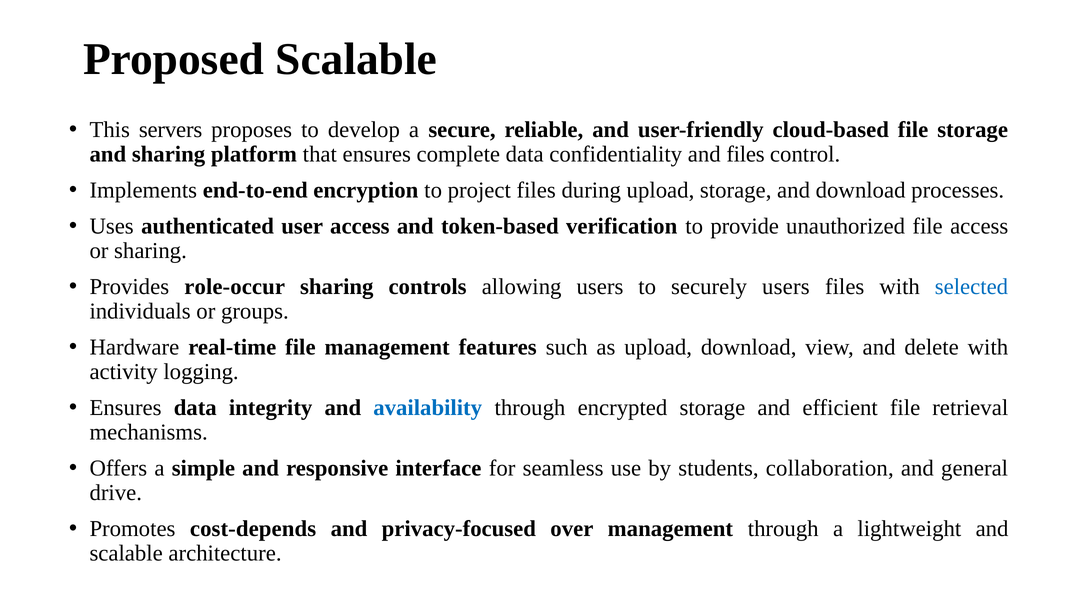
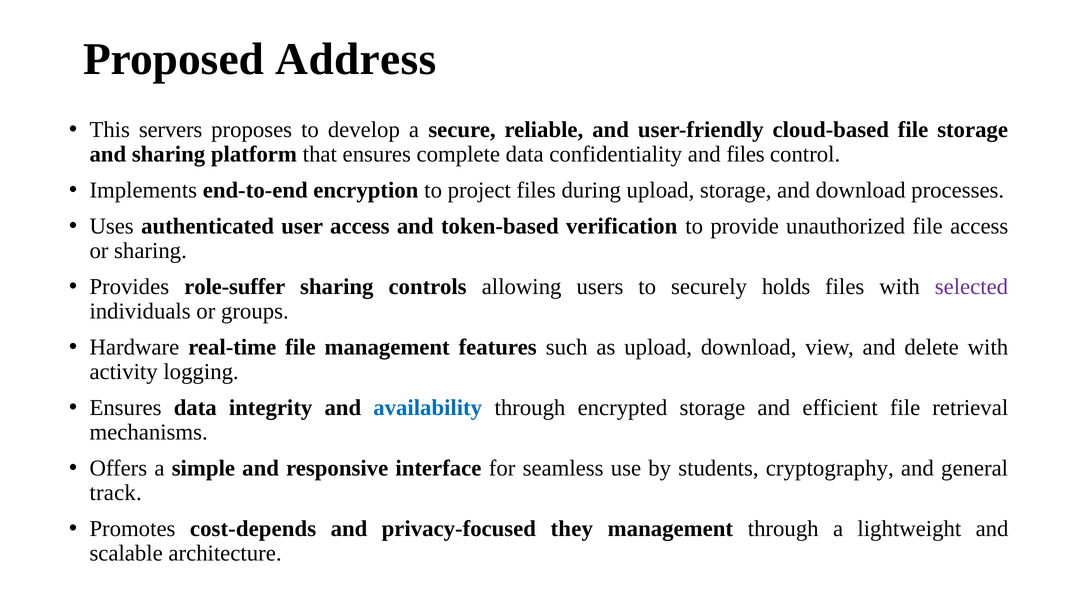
Proposed Scalable: Scalable -> Address
role-occur: role-occur -> role-suffer
securely users: users -> holds
selected colour: blue -> purple
collaboration: collaboration -> cryptography
drive: drive -> track
over: over -> they
